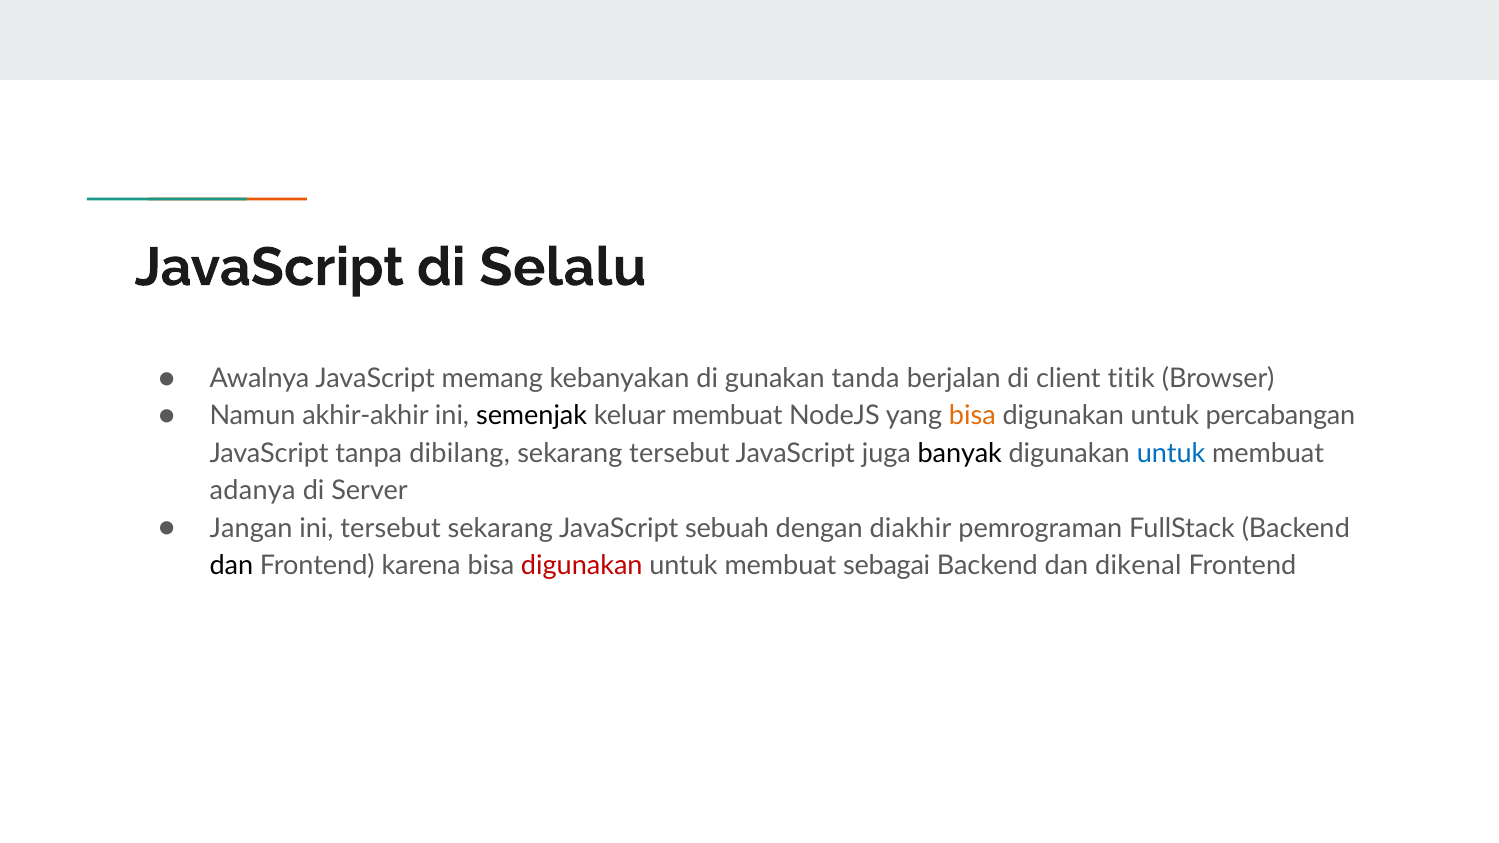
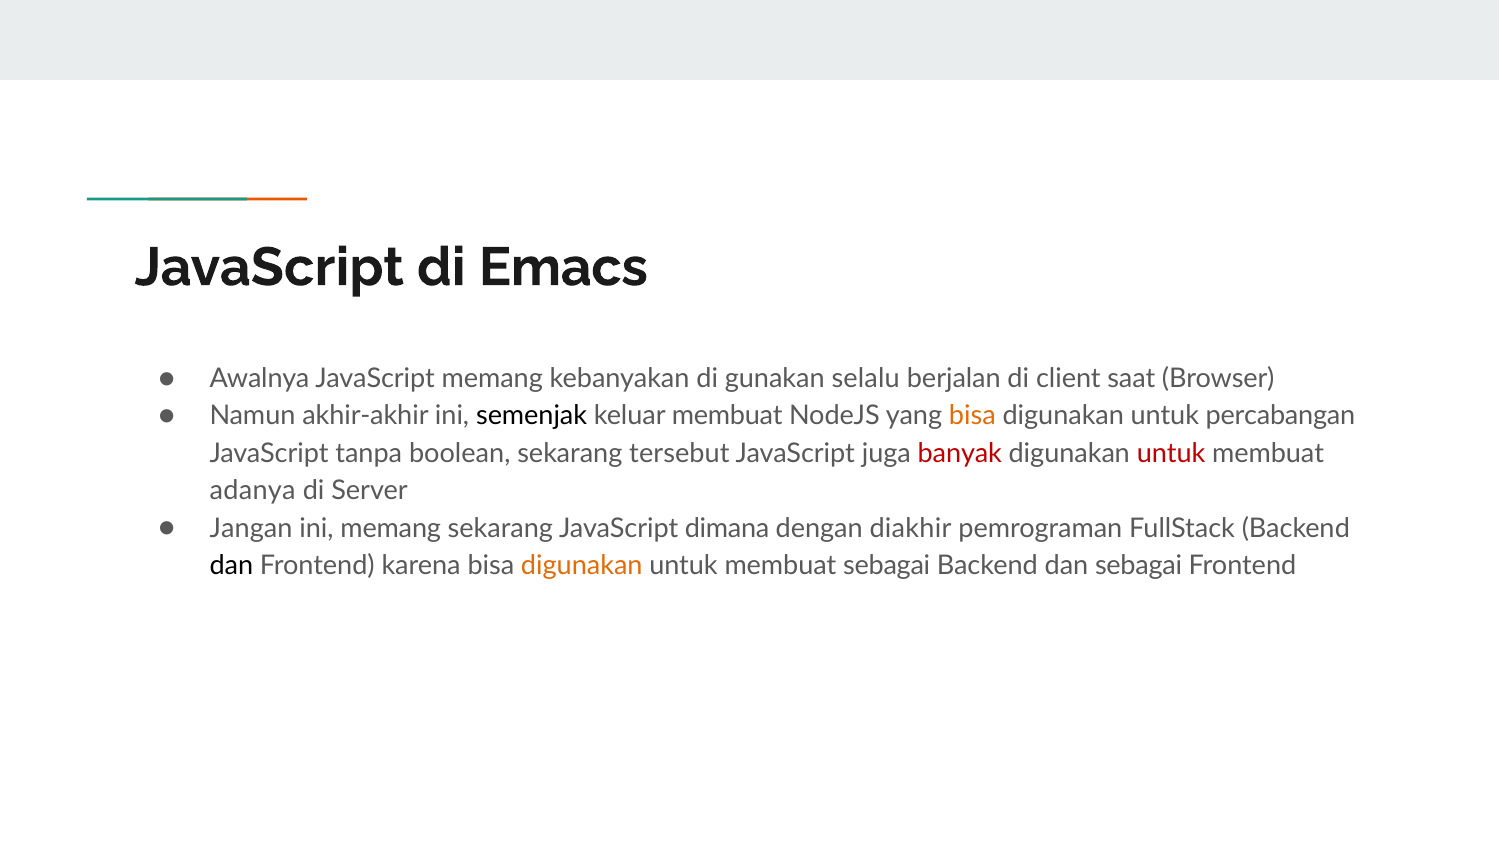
Selalu: Selalu -> Emacs
tanda: tanda -> selalu
titik: titik -> saat
dibilang: dibilang -> boolean
banyak colour: black -> red
untuk at (1171, 454) colour: blue -> red
ini tersebut: tersebut -> memang
sebuah: sebuah -> dimana
digunakan at (582, 566) colour: red -> orange
dan dikenal: dikenal -> sebagai
